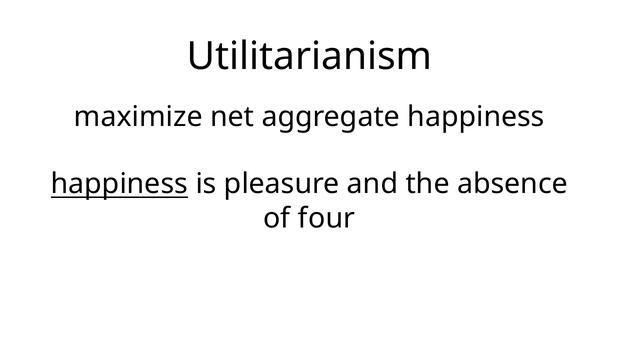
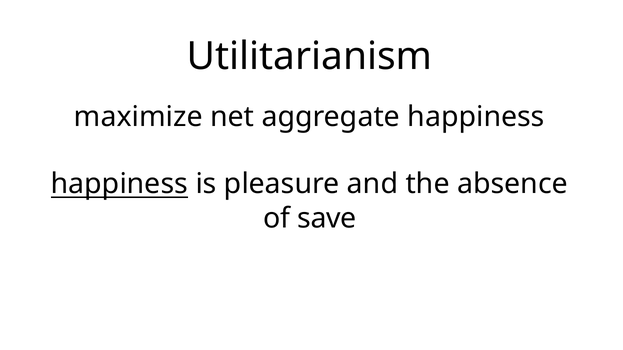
four: four -> save
